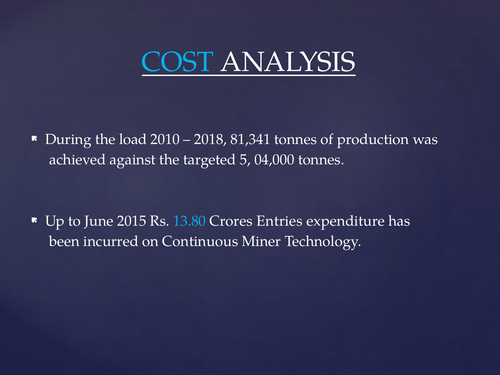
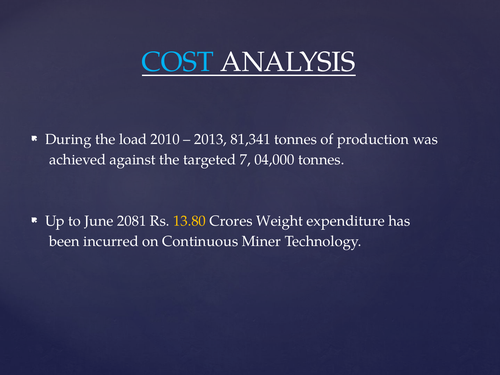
2018: 2018 -> 2013
5: 5 -> 7
2015: 2015 -> 2081
13.80 colour: light blue -> yellow
Entries: Entries -> Weight
